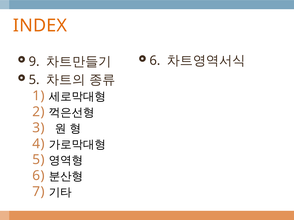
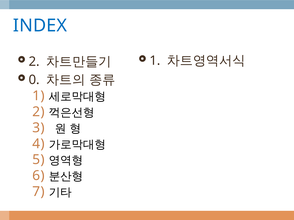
INDEX colour: orange -> blue
6 at (155, 61): 6 -> 1
9 at (34, 62): 9 -> 2
5 at (34, 80): 5 -> 0
